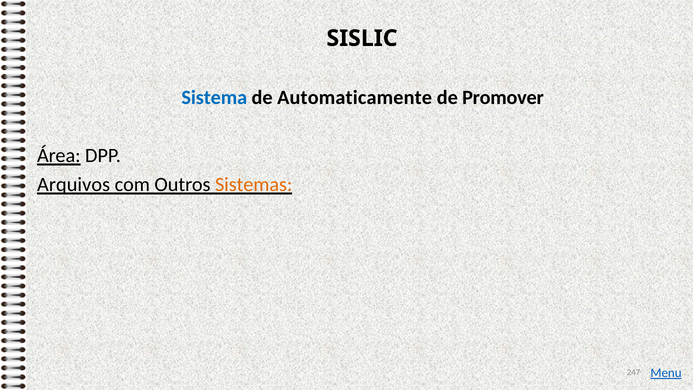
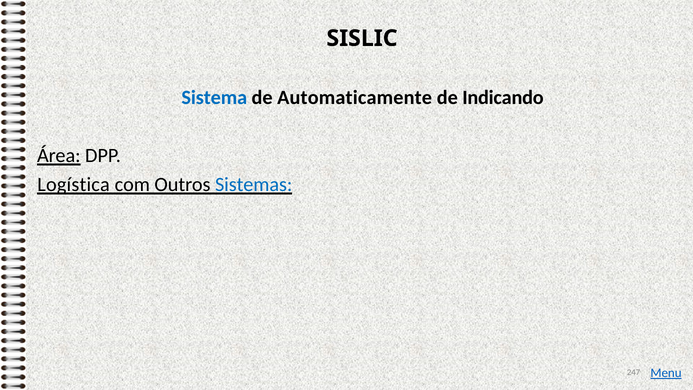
Promover: Promover -> Indicando
Arquivos: Arquivos -> Logística
Sistemas colour: orange -> blue
